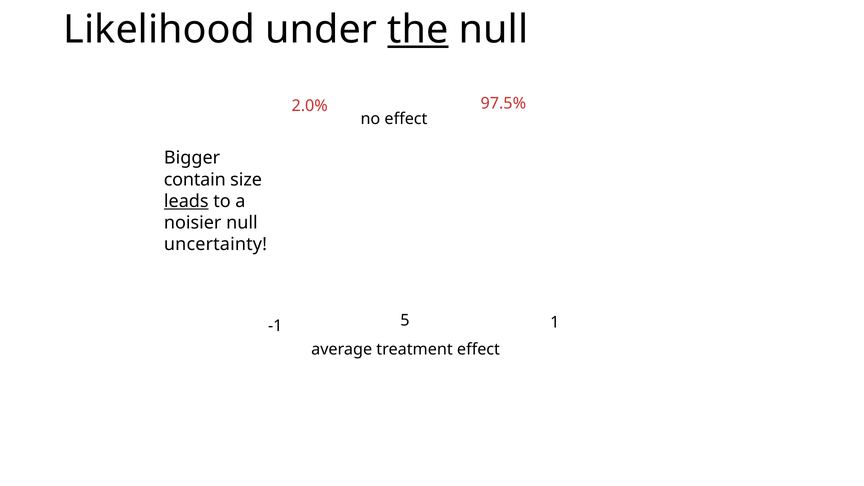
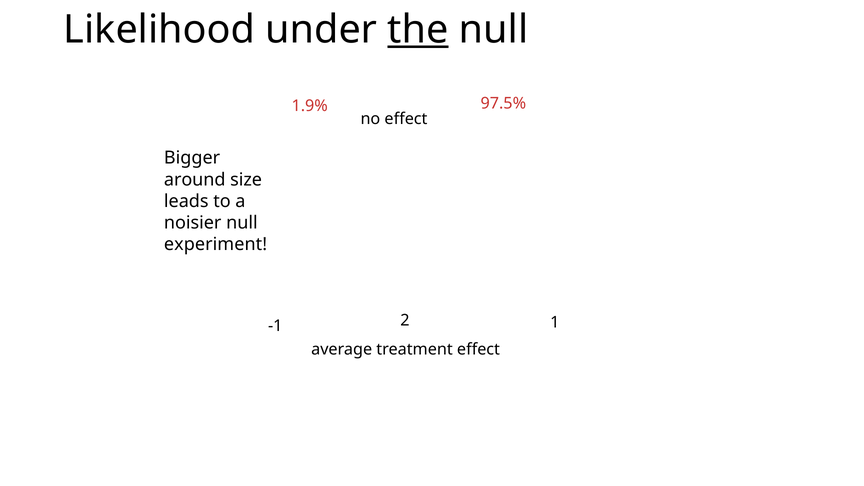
2.0%: 2.0% -> 1.9%
contain: contain -> around
leads underline: present -> none
uncertainty: uncertainty -> experiment
5: 5 -> 2
